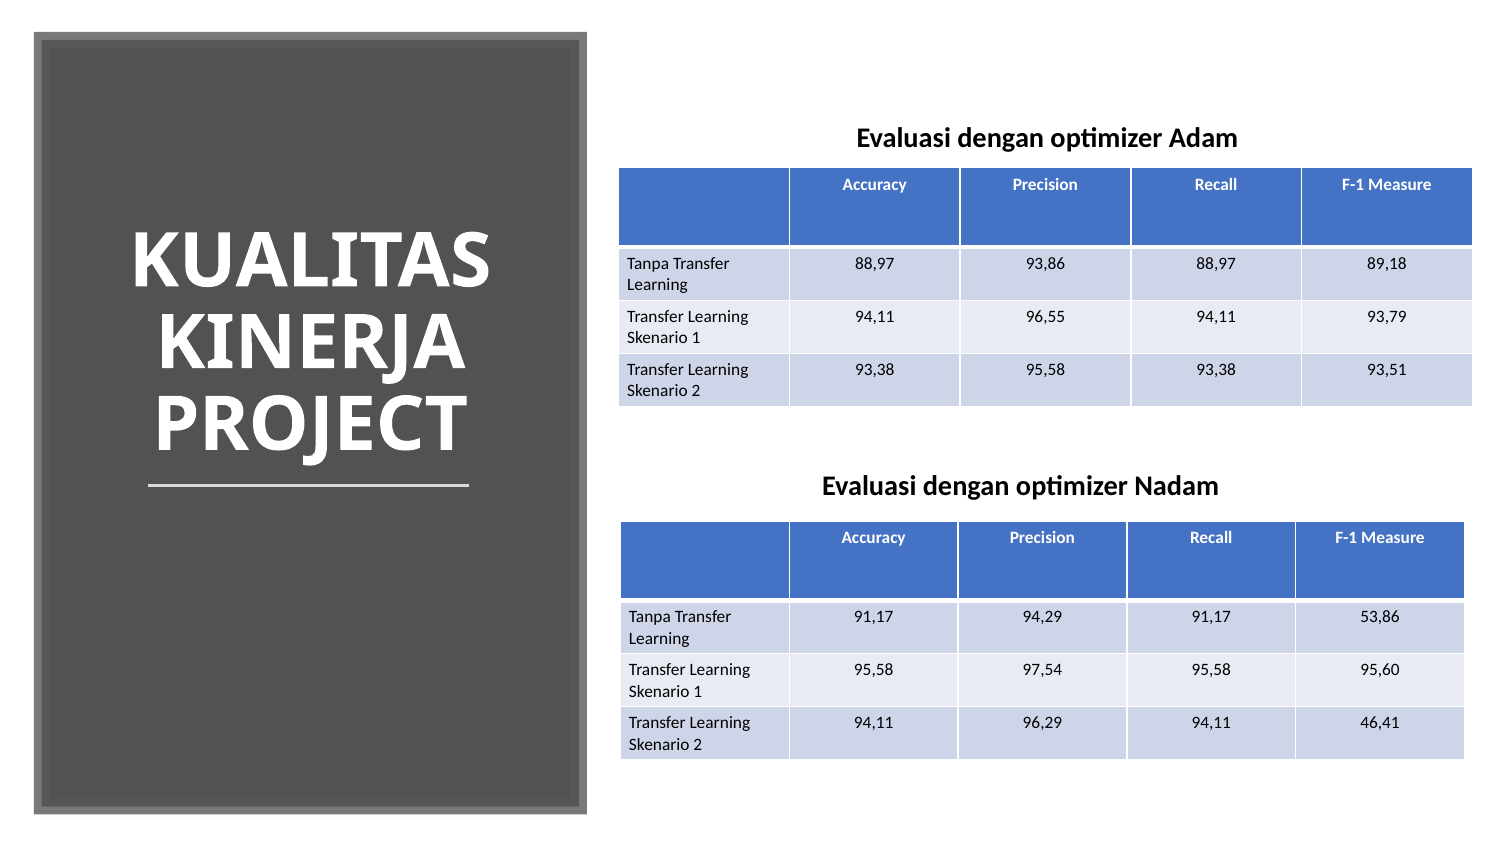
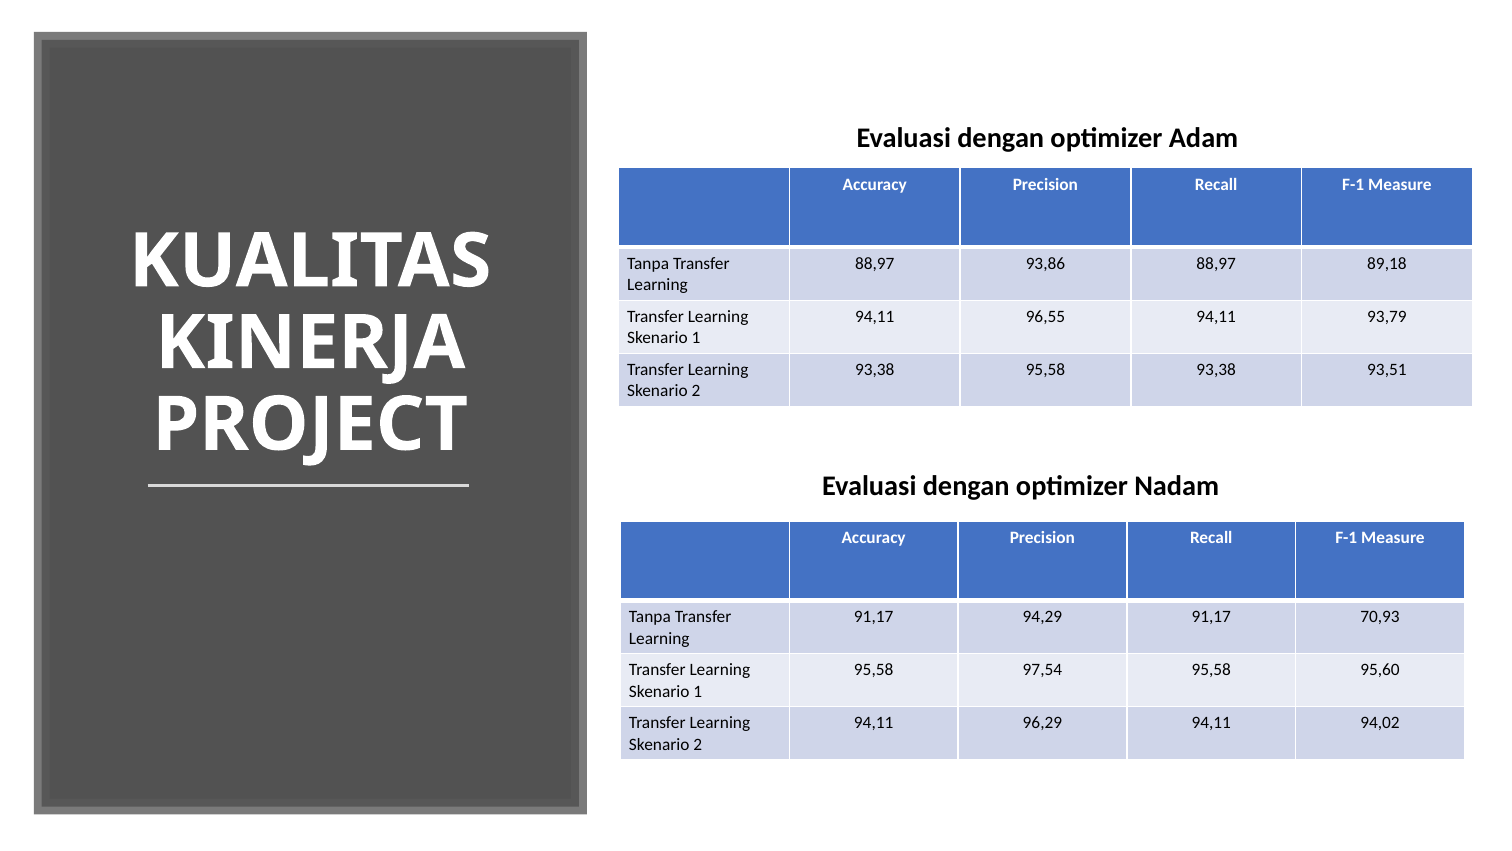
53,86: 53,86 -> 70,93
46,41: 46,41 -> 94,02
